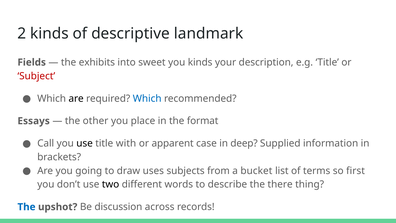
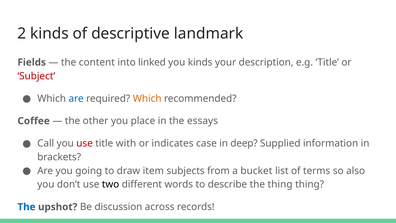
exhibits: exhibits -> content
sweet: sweet -> linked
are at (76, 98) colour: black -> blue
Which at (147, 98) colour: blue -> orange
Essays: Essays -> Coffee
format: format -> essays
use at (85, 143) colour: black -> red
apparent: apparent -> indicates
uses: uses -> item
first: first -> also
the there: there -> thing
